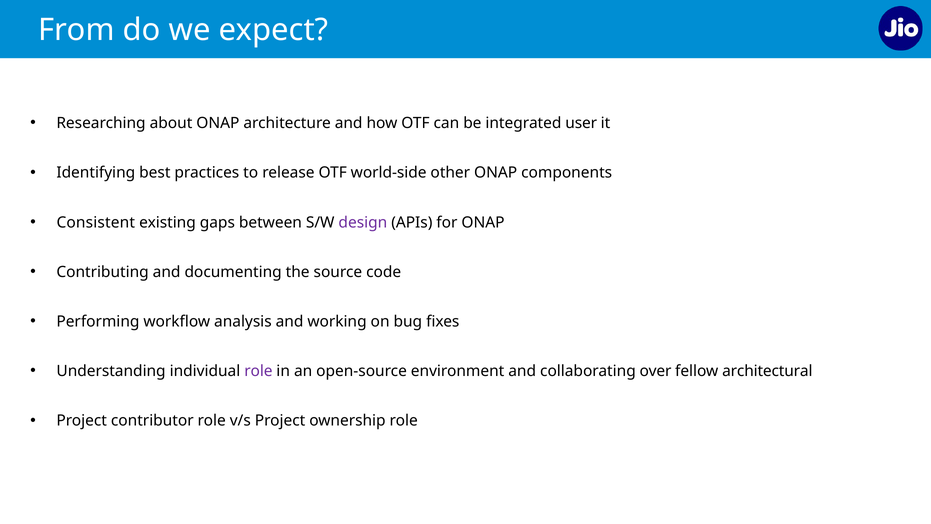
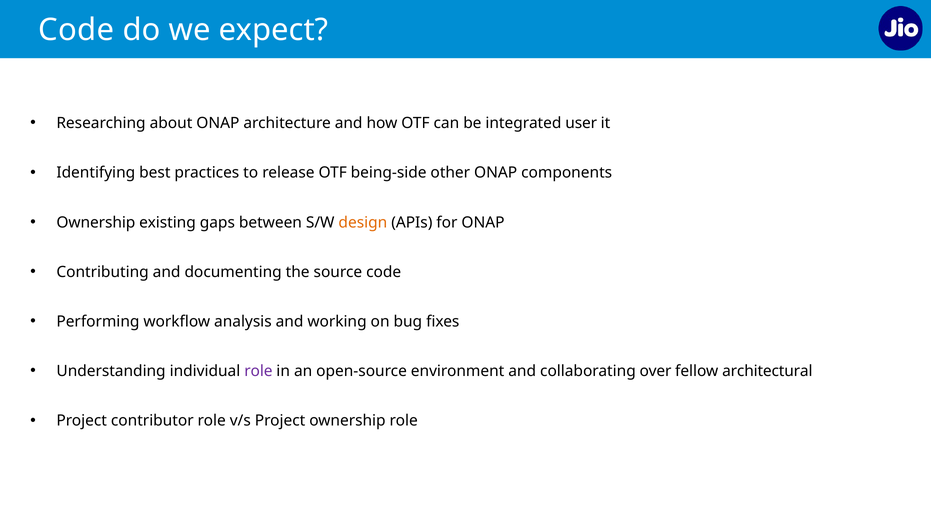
From at (76, 30): From -> Code
world-side: world-side -> being-side
Consistent at (96, 222): Consistent -> Ownership
design colour: purple -> orange
